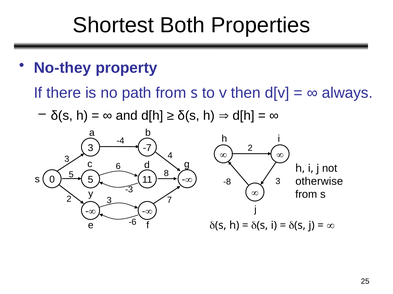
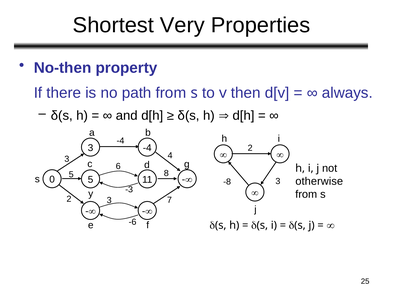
Both: Both -> Very
No-they: No-they -> No-then
-7 at (147, 148): -7 -> -4
